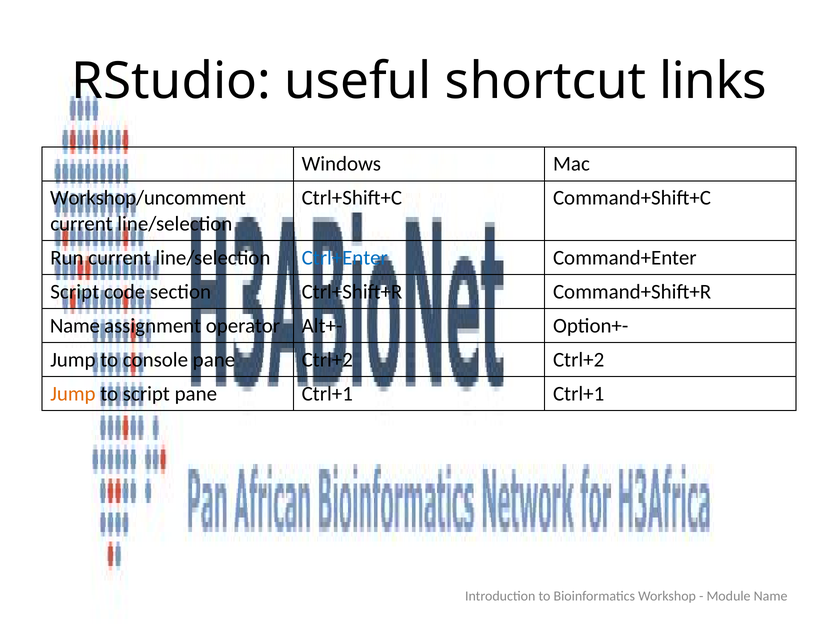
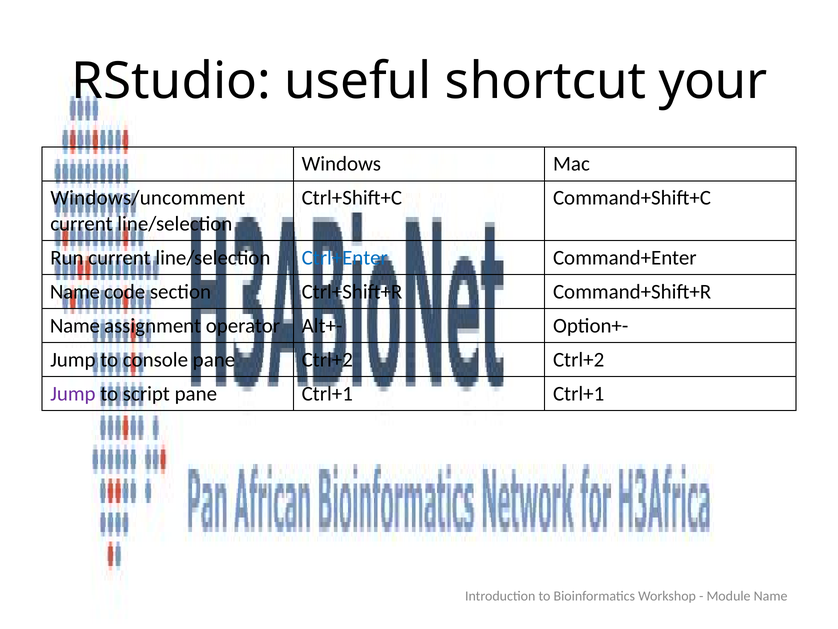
links: links -> your
Workshop/uncomment: Workshop/uncomment -> Windows/uncomment
Script at (75, 291): Script -> Name
Jump at (73, 393) colour: orange -> purple
